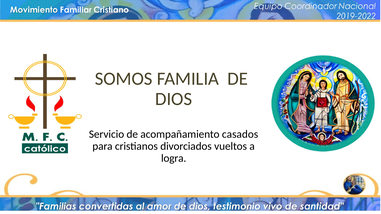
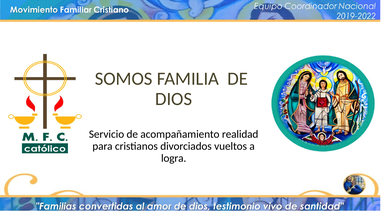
casados: casados -> realidad
